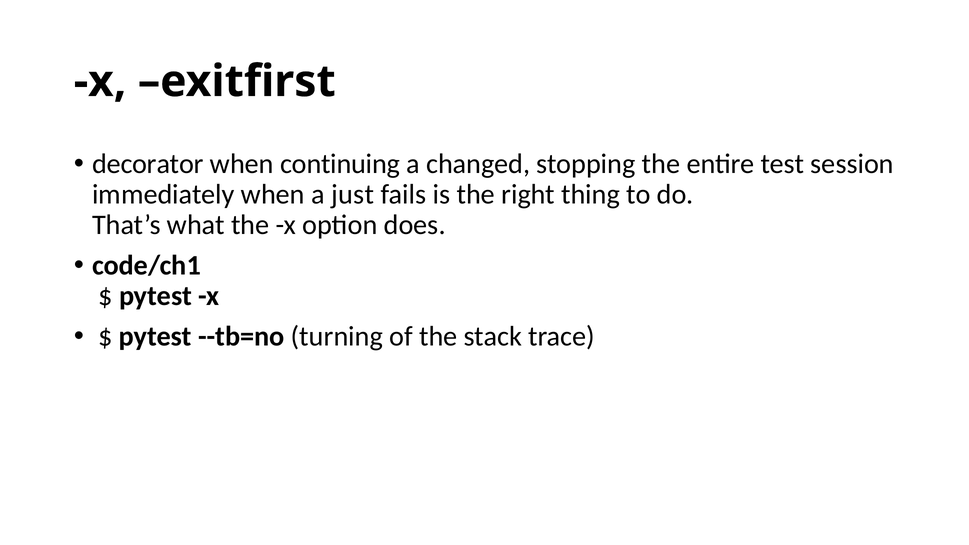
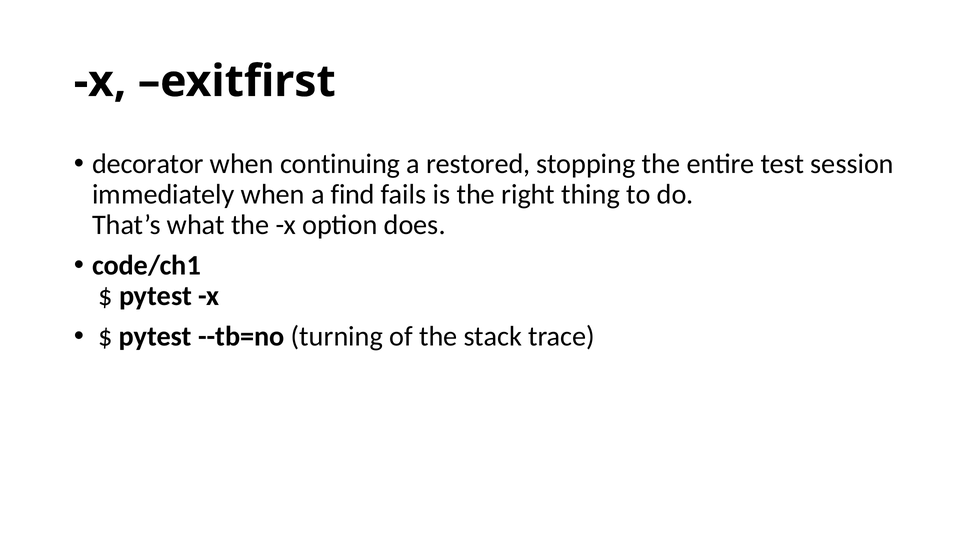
changed: changed -> restored
just: just -> find
